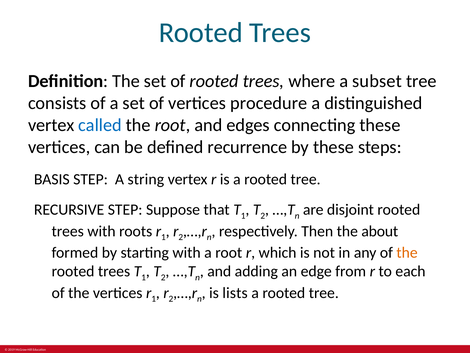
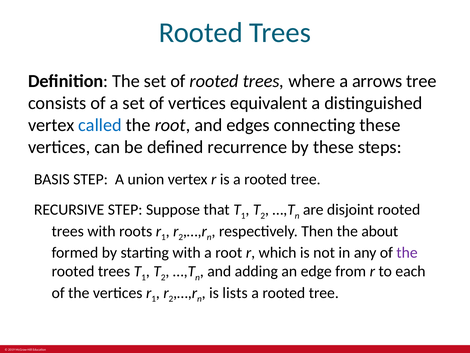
subset: subset -> arrows
procedure: procedure -> equivalent
string: string -> union
the at (407, 252) colour: orange -> purple
